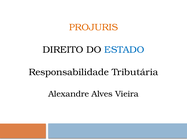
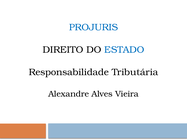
PROJURIS colour: orange -> blue
